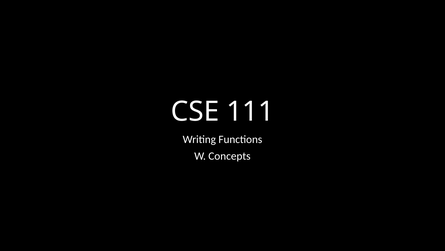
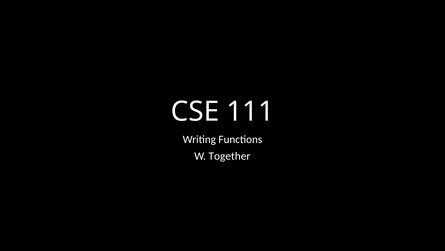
Concepts: Concepts -> Together
